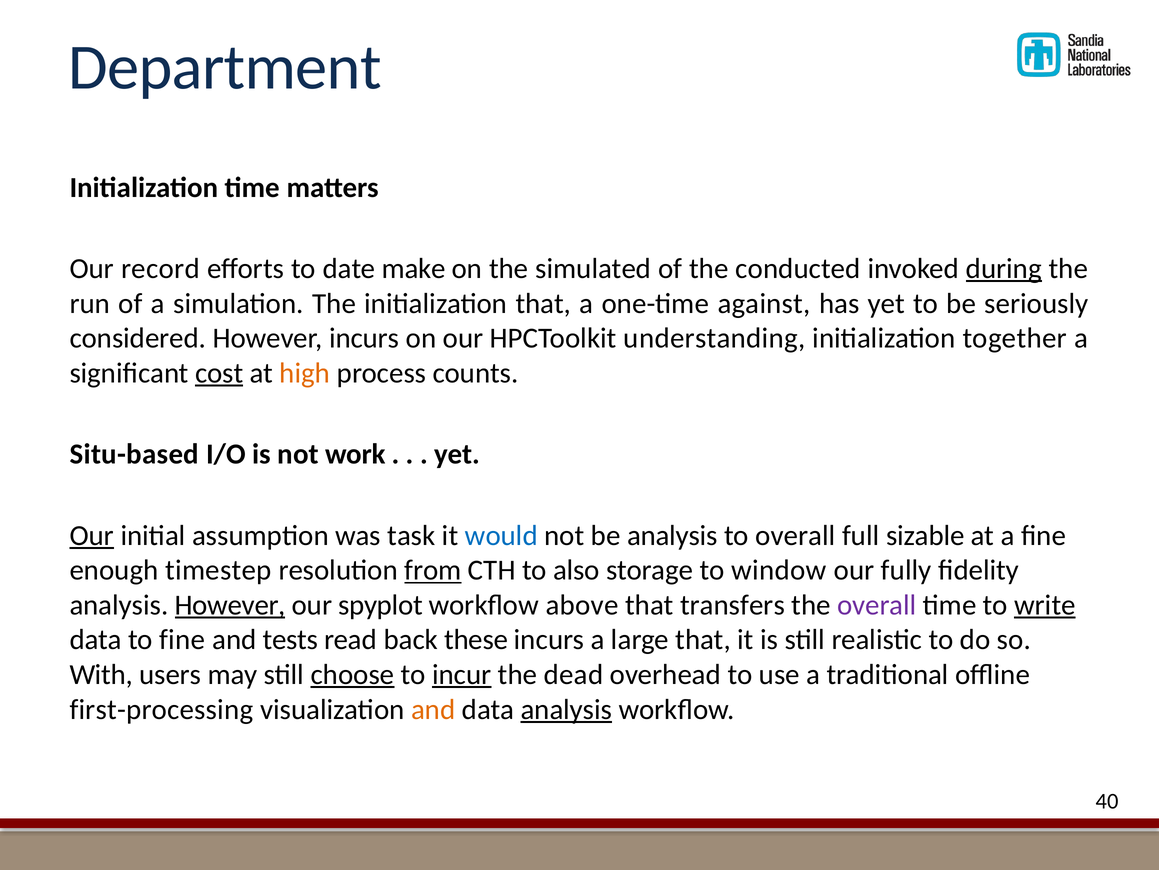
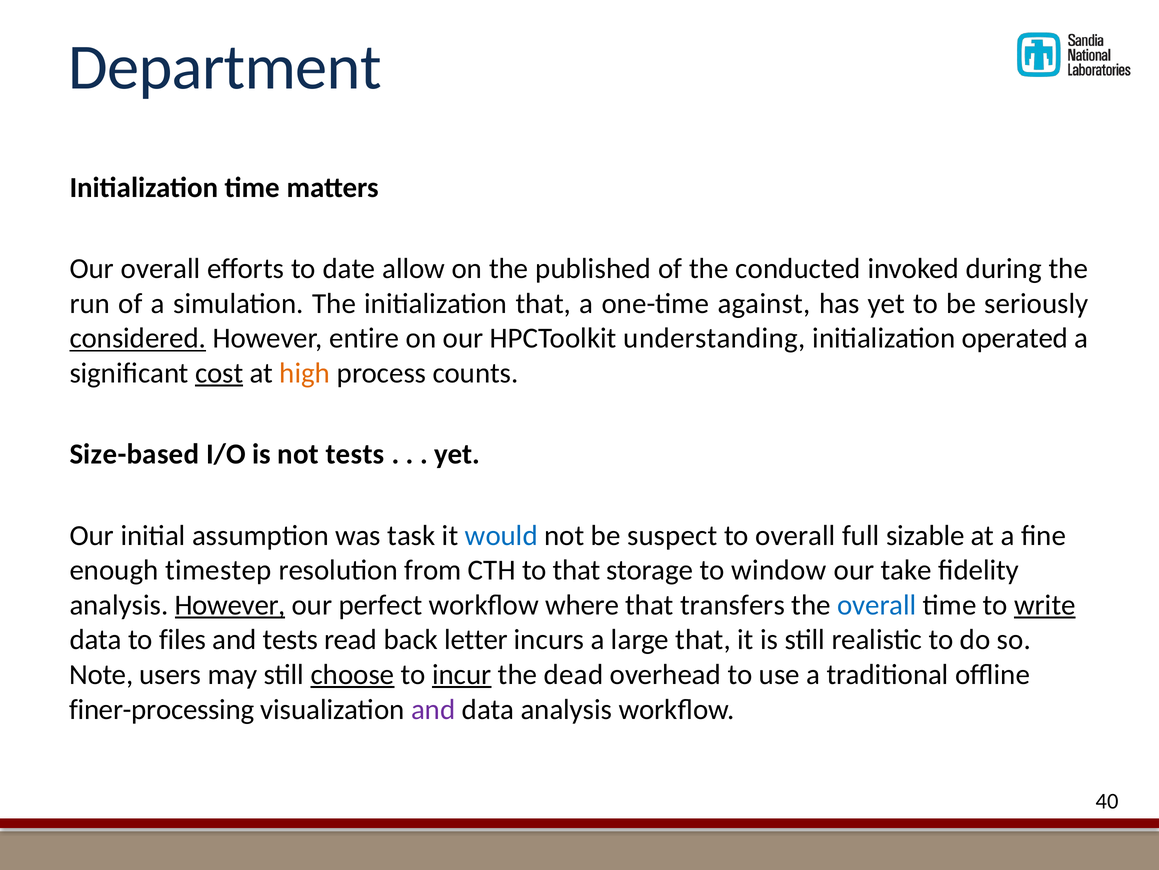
Our record: record -> overall
make: make -> allow
simulated: simulated -> published
during underline: present -> none
considered underline: none -> present
However incurs: incurs -> entire
together: together -> operated
Situ-based: Situ-based -> Size-based
not work: work -> tests
Our at (92, 535) underline: present -> none
be analysis: analysis -> suspect
from underline: present -> none
to also: also -> that
fully: fully -> take
spyplot: spyplot -> perfect
above: above -> where
overall at (877, 605) colour: purple -> blue
to fine: fine -> files
these: these -> letter
With: With -> Note
first-processing: first-processing -> finer-processing
and at (433, 709) colour: orange -> purple
analysis at (566, 709) underline: present -> none
